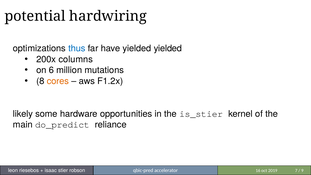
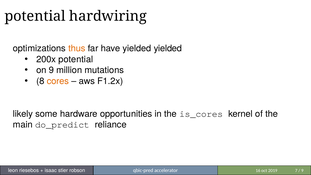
thus colour: blue -> orange
200x columns: columns -> potential
on 6: 6 -> 9
is_stier: is_stier -> is_cores
